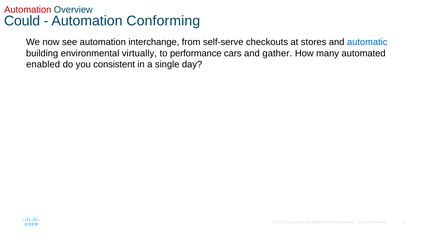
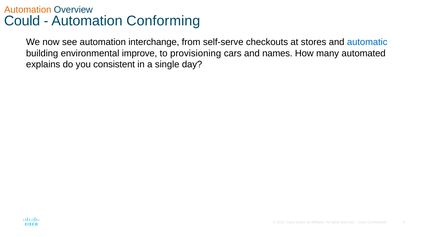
Automation at (28, 10) colour: red -> orange
virtually: virtually -> improve
performance: performance -> provisioning
gather: gather -> names
enabled: enabled -> explains
